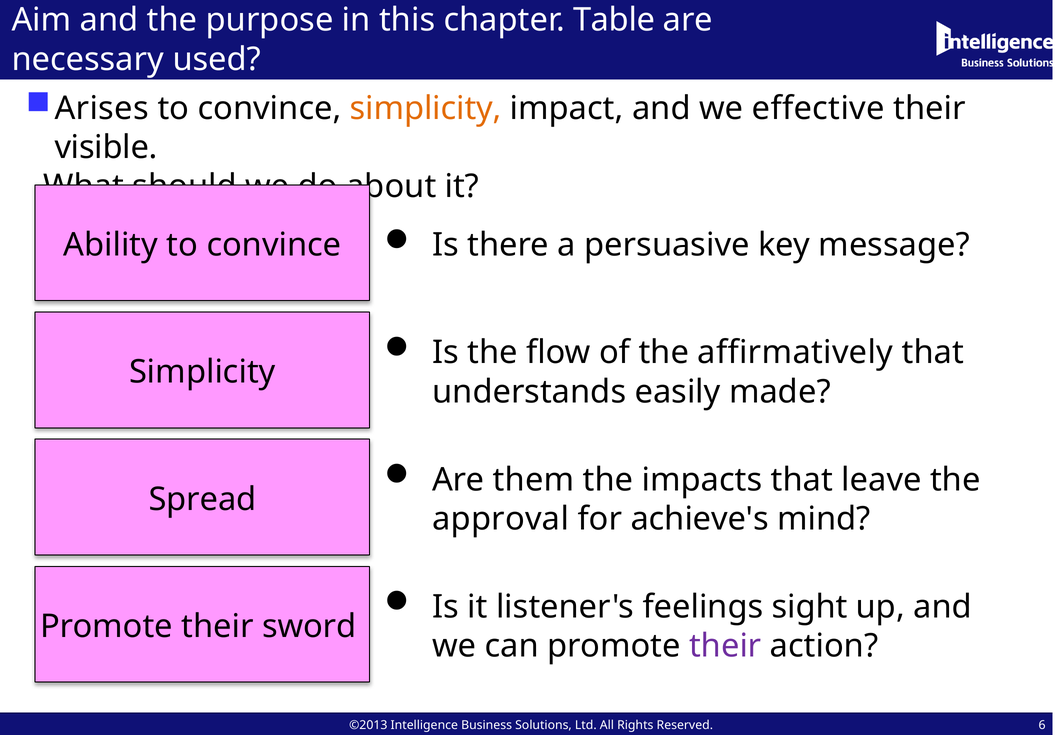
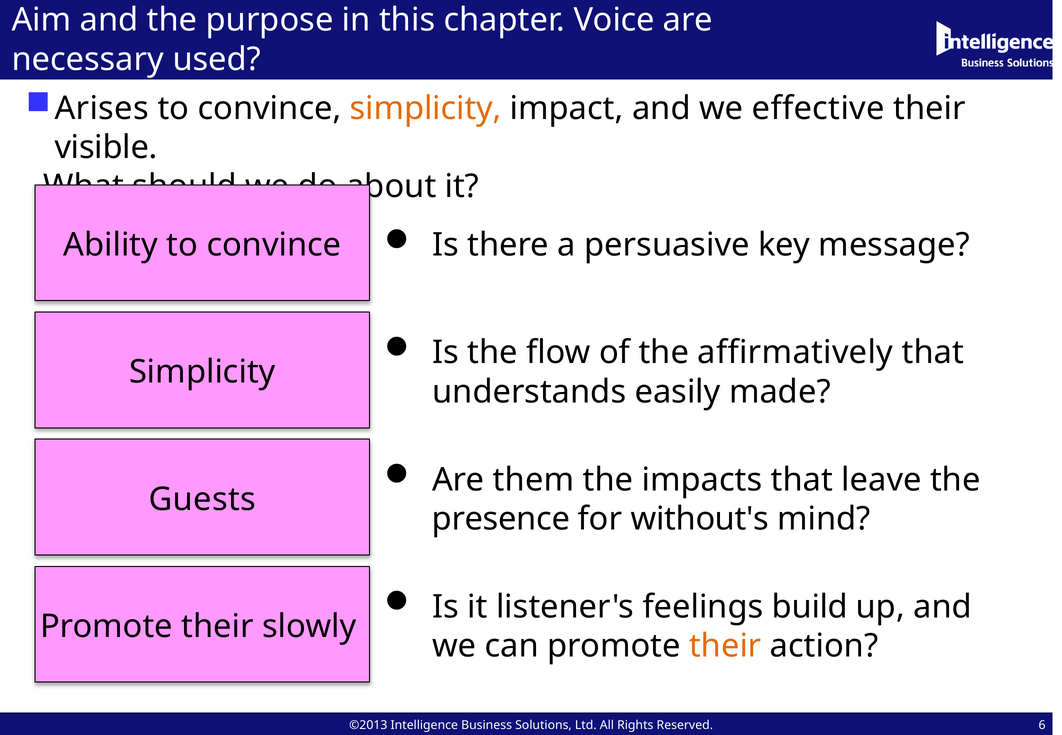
Table: Table -> Voice
Spread: Spread -> Guests
approval: approval -> presence
achieve's: achieve's -> without's
sight: sight -> build
sword: sword -> slowly
their at (725, 646) colour: purple -> orange
